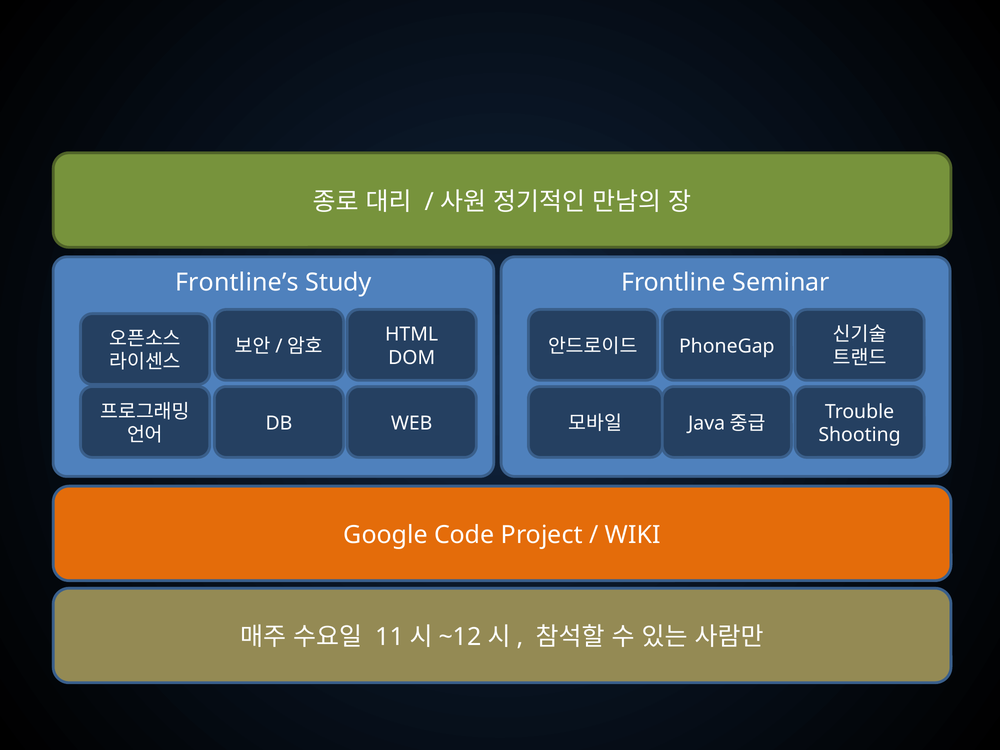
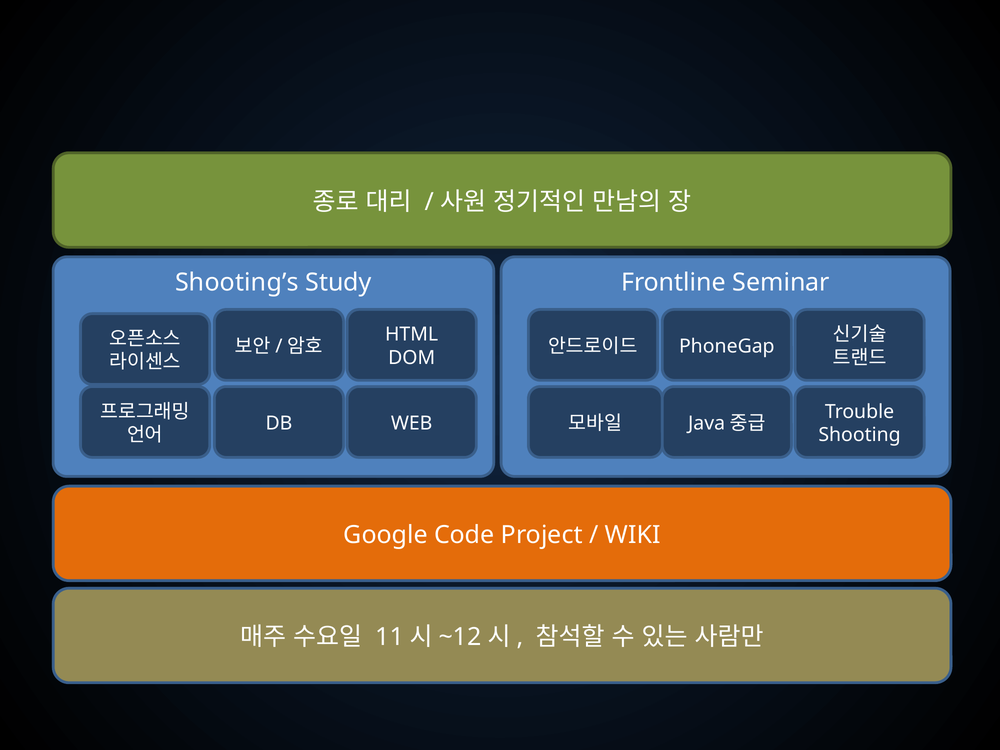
Frontline’s: Frontline’s -> Shooting’s
